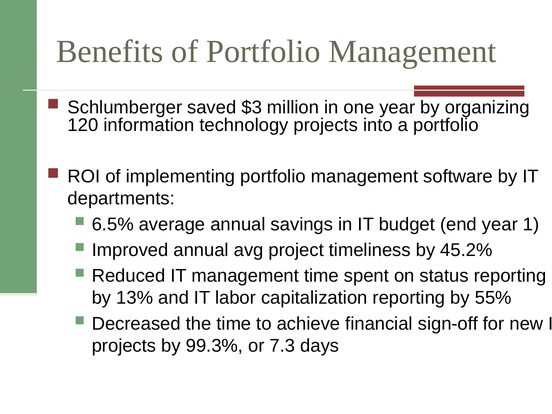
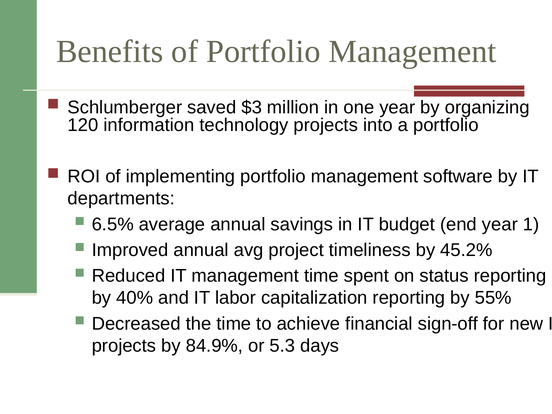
13%: 13% -> 40%
99.3%: 99.3% -> 84.9%
7.3: 7.3 -> 5.3
